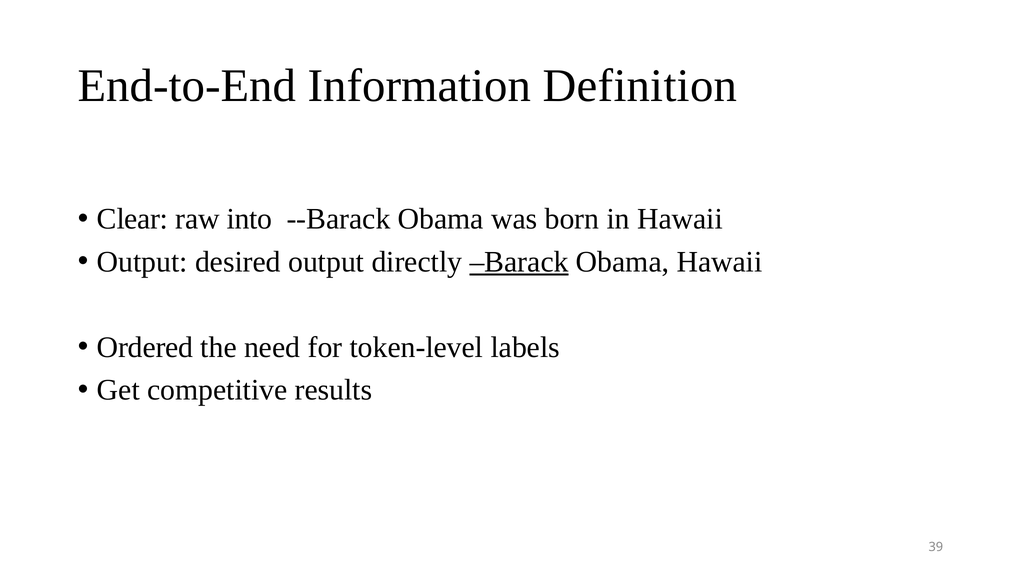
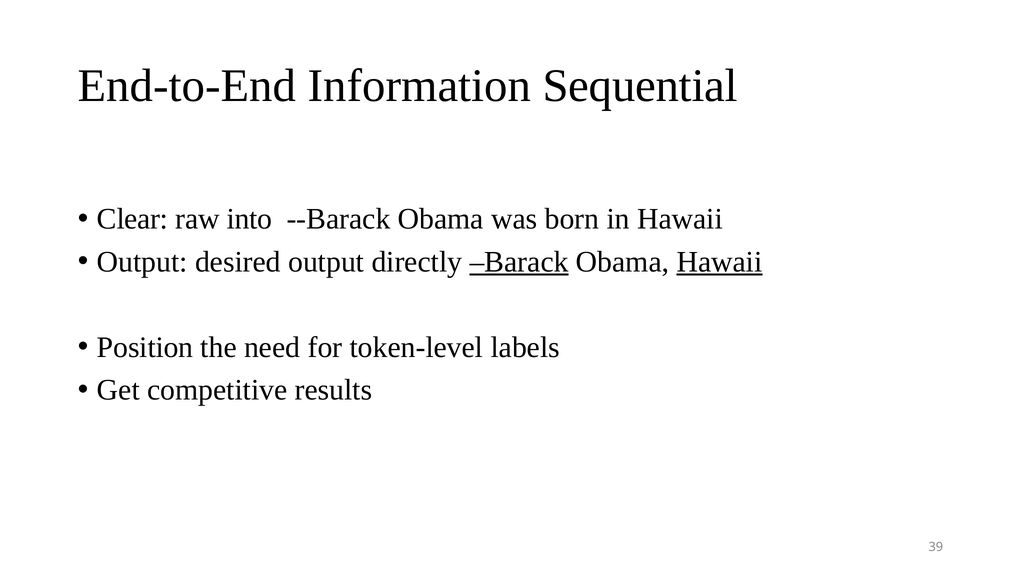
Definition: Definition -> Sequential
Hawaii at (720, 262) underline: none -> present
Ordered: Ordered -> Position
